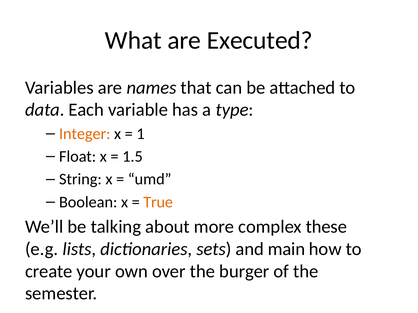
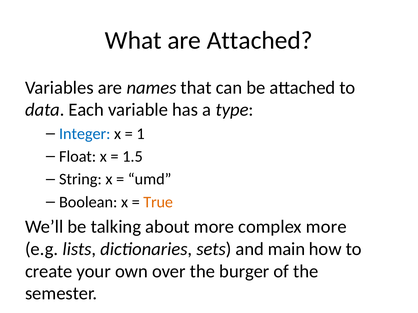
are Executed: Executed -> Attached
Integer colour: orange -> blue
complex these: these -> more
